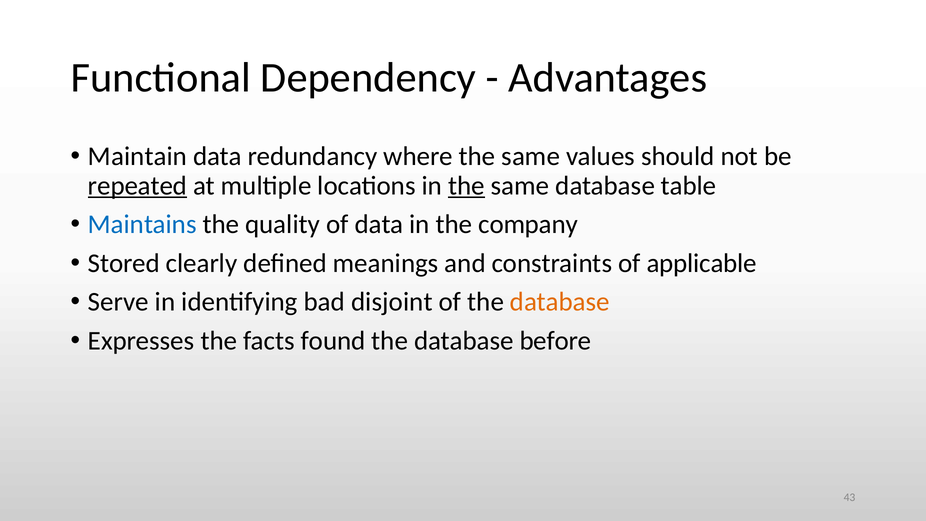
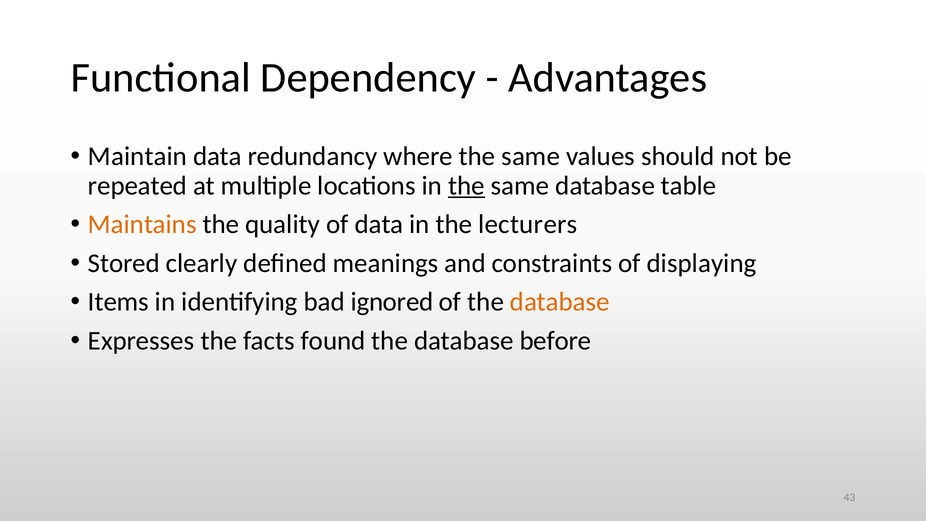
repeated underline: present -> none
Maintains colour: blue -> orange
company: company -> lecturers
applicable: applicable -> displaying
Serve: Serve -> Items
disjoint: disjoint -> ignored
